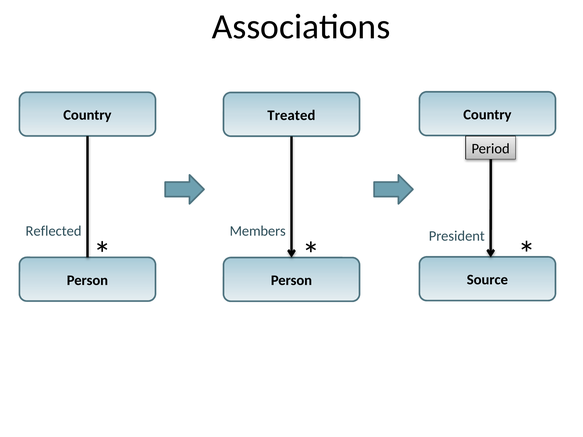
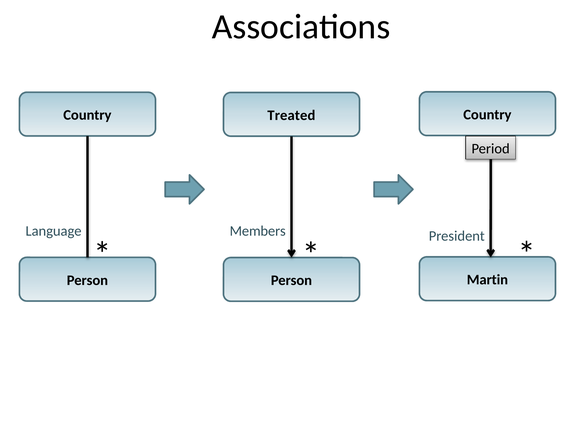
Reflected: Reflected -> Language
Source: Source -> Martin
